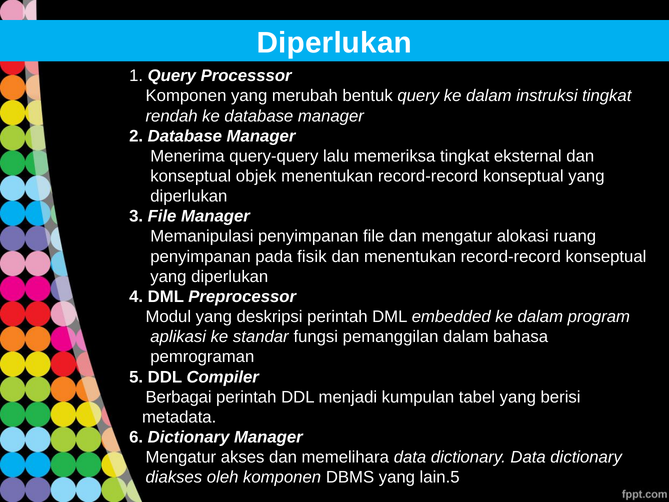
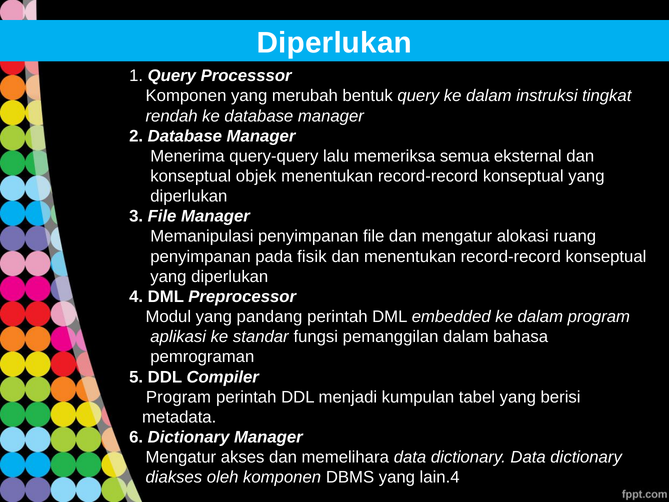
memeriksa tingkat: tingkat -> semua
deskripsi: deskripsi -> pandang
Berbagai at (179, 397): Berbagai -> Program
lain.5: lain.5 -> lain.4
